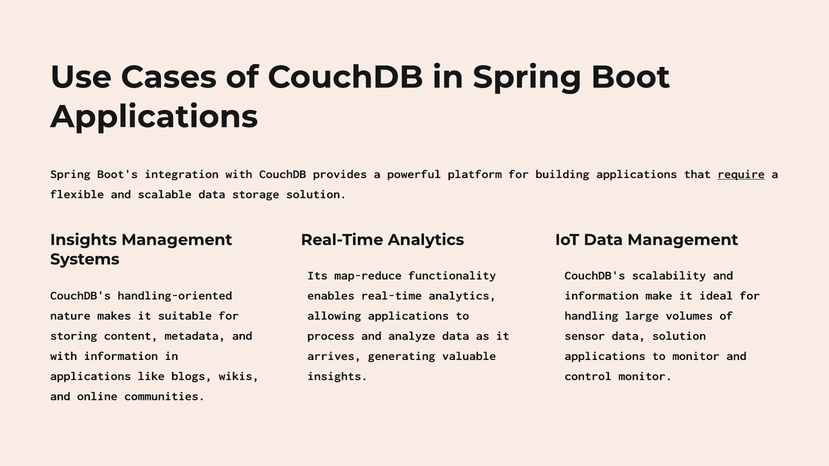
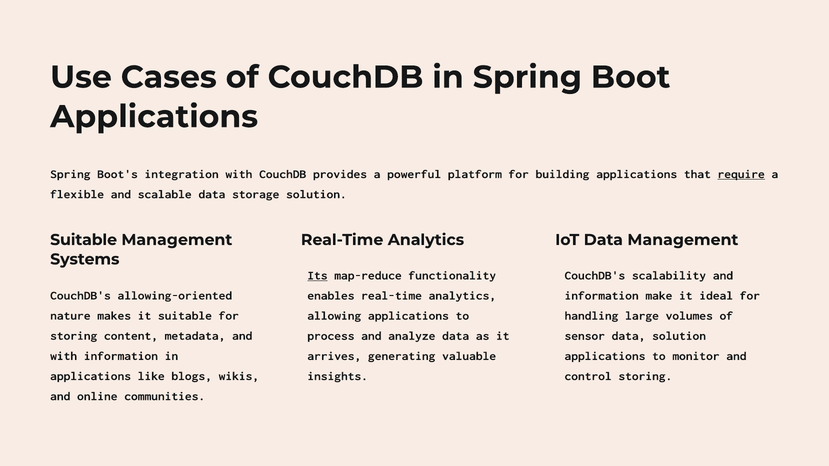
Insights at (83, 240): Insights -> Suitable
Its underline: none -> present
handling-oriented: handling-oriented -> allowing-oriented
control monitor: monitor -> storing
